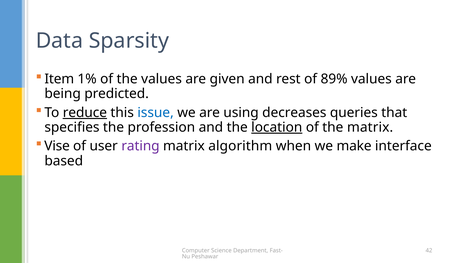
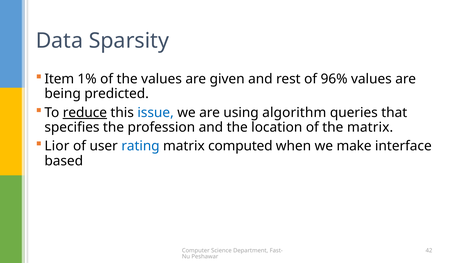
89%: 89% -> 96%
decreases: decreases -> algorithm
location underline: present -> none
Vise: Vise -> Lior
rating colour: purple -> blue
algorithm: algorithm -> computed
